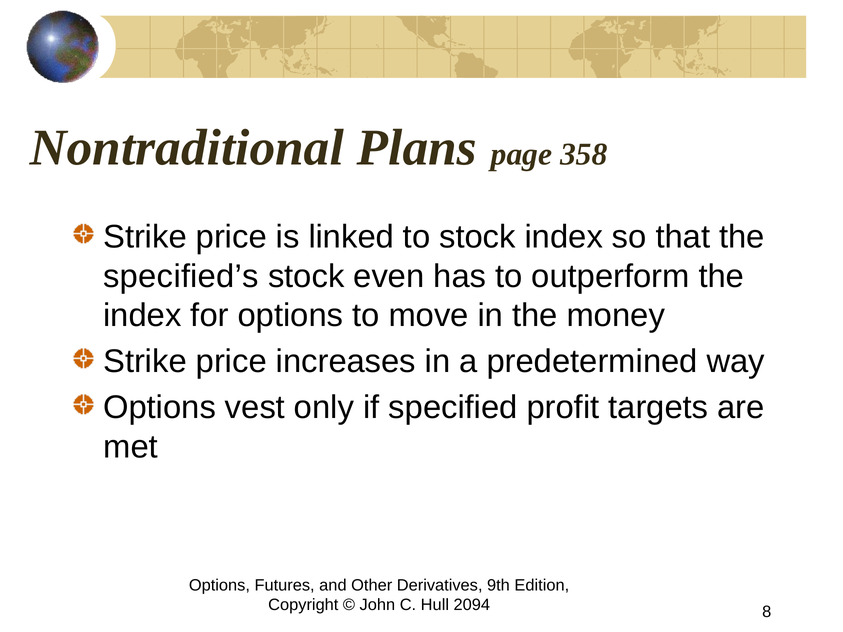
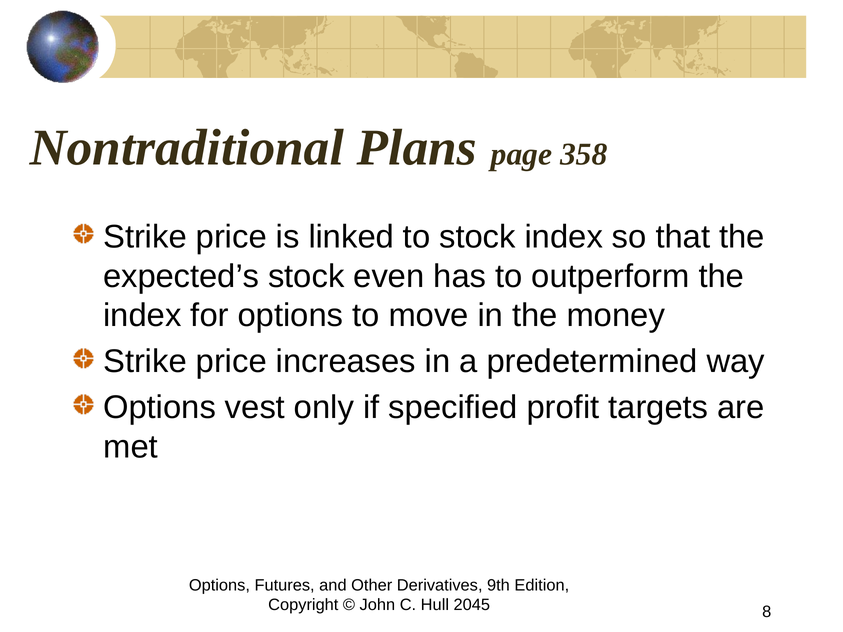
specified’s: specified’s -> expected’s
2094: 2094 -> 2045
